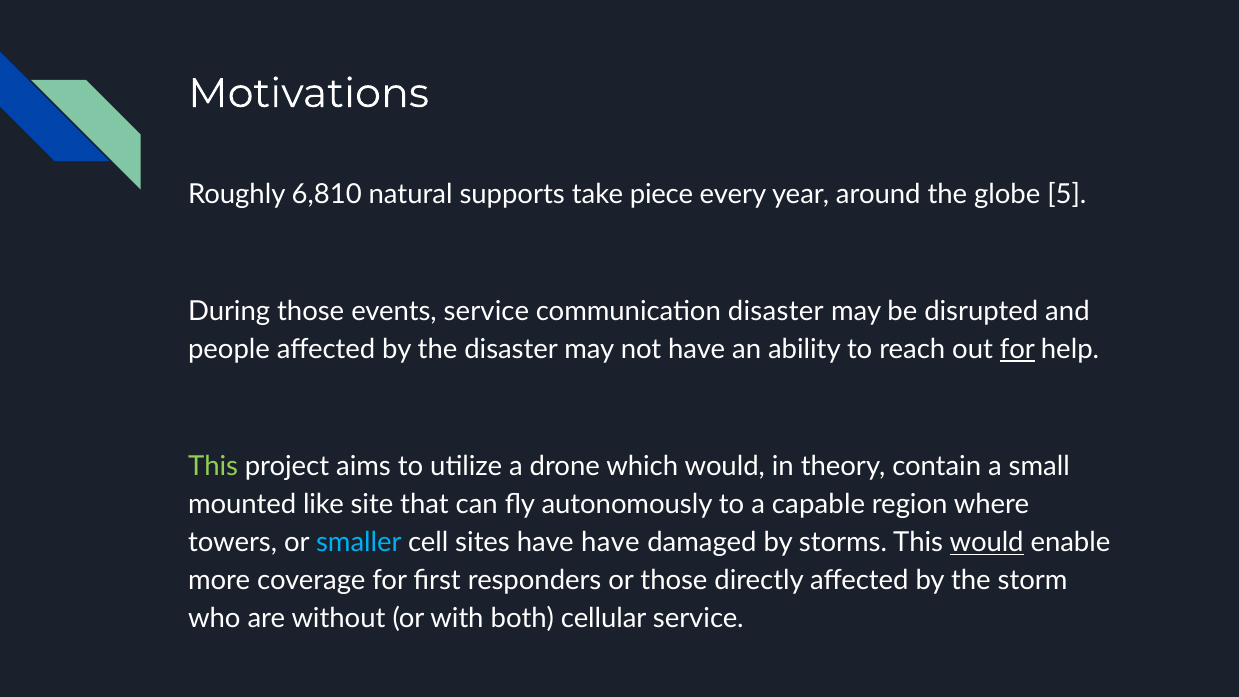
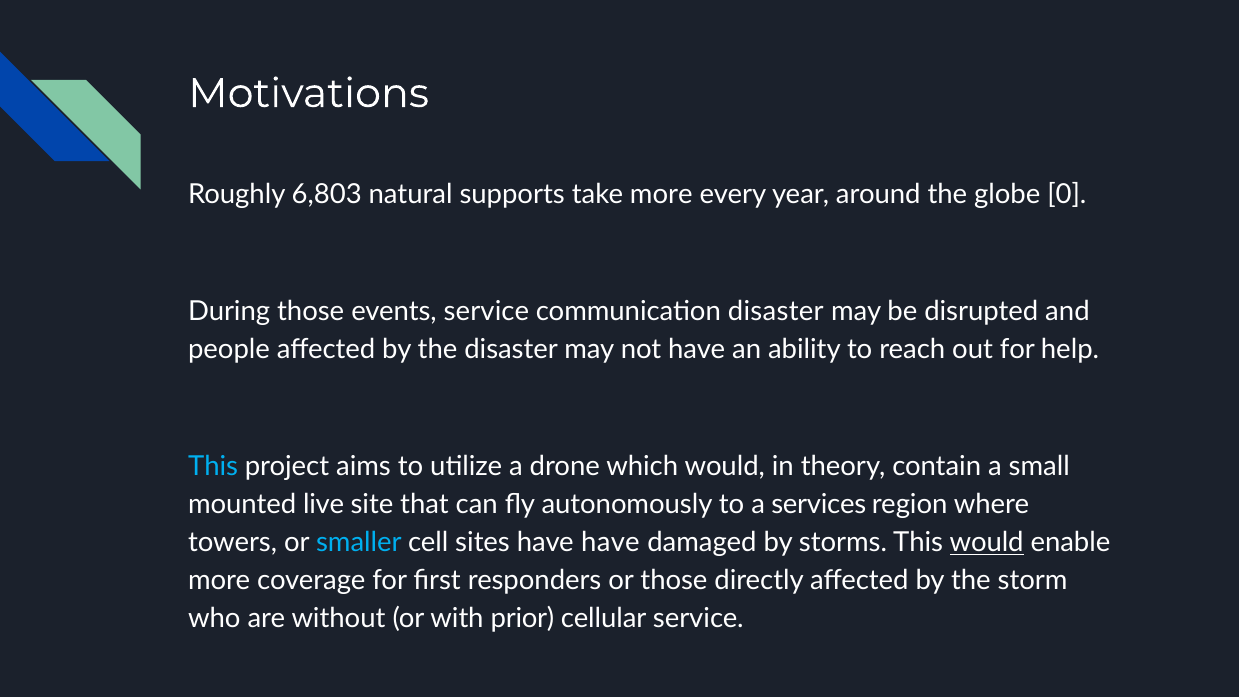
6,810: 6,810 -> 6,803
take piece: piece -> more
5: 5 -> 0
for at (1017, 349) underline: present -> none
This at (213, 467) colour: light green -> light blue
like: like -> live
capable: capable -> services
both: both -> prior
